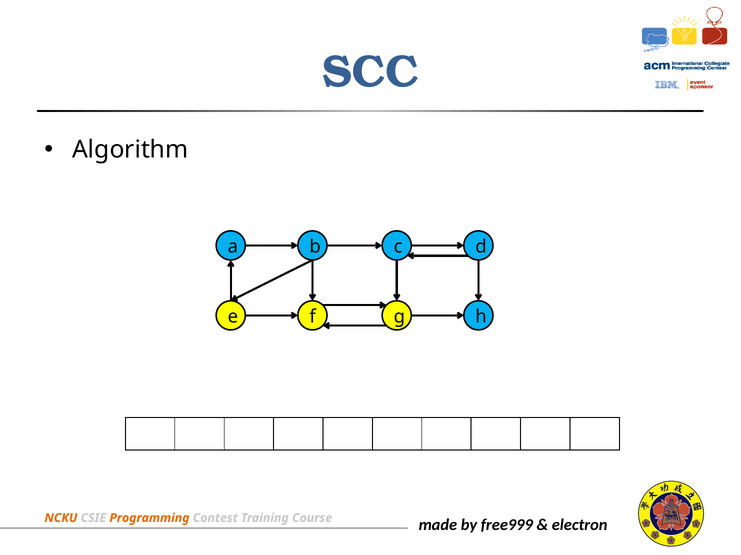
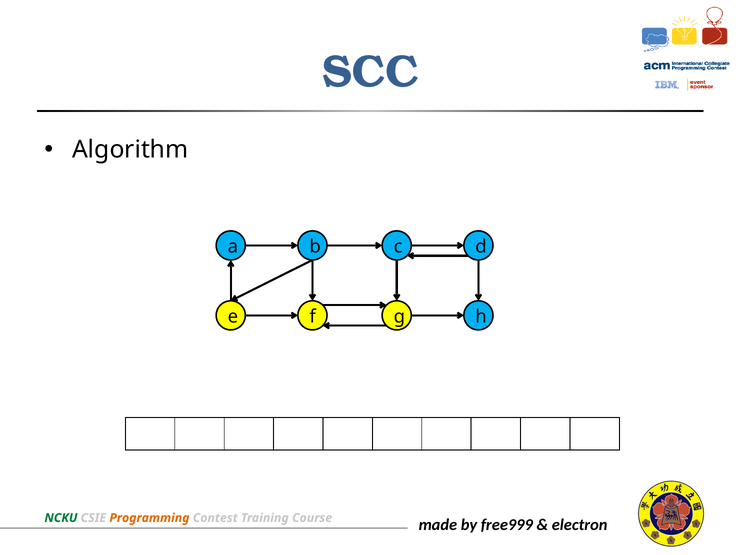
NCKU colour: orange -> green
